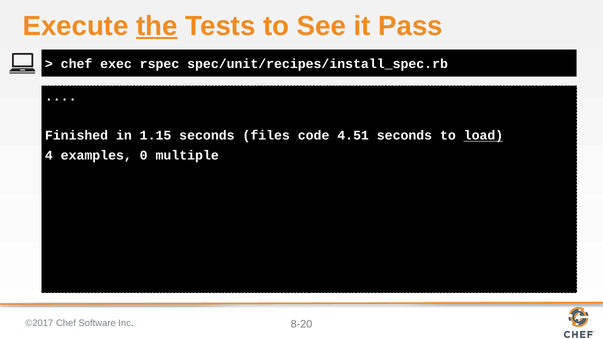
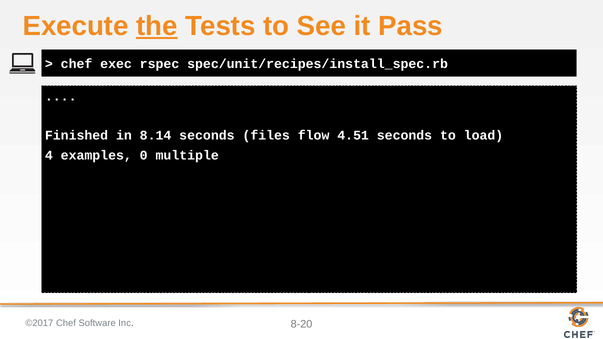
1.15: 1.15 -> 8.14
code: code -> flow
load underline: present -> none
